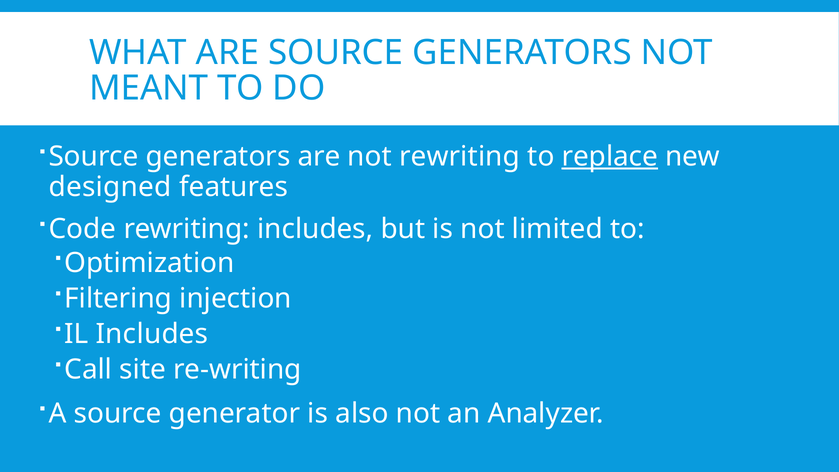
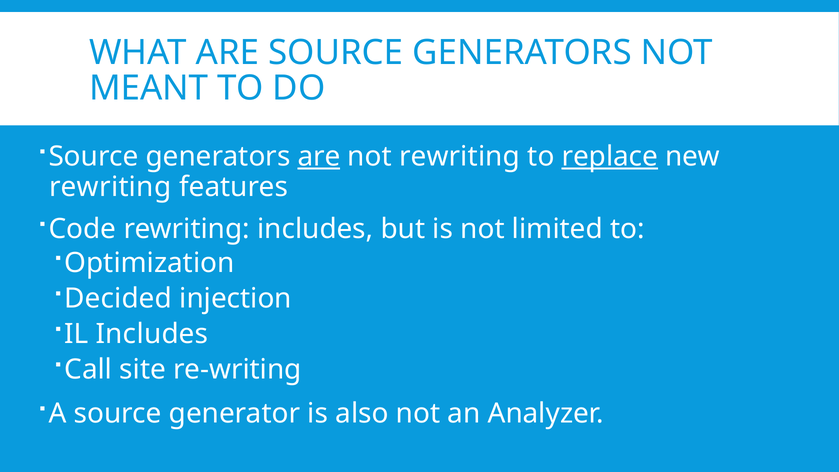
are at (319, 157) underline: none -> present
designed at (110, 187): designed -> rewriting
Filtering: Filtering -> Decided
